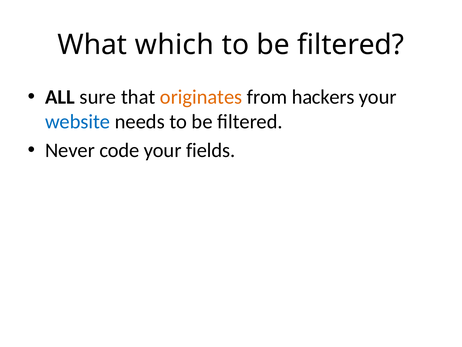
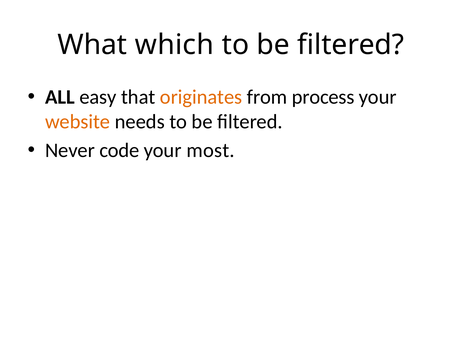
sure: sure -> easy
hackers: hackers -> process
website colour: blue -> orange
fields: fields -> most
